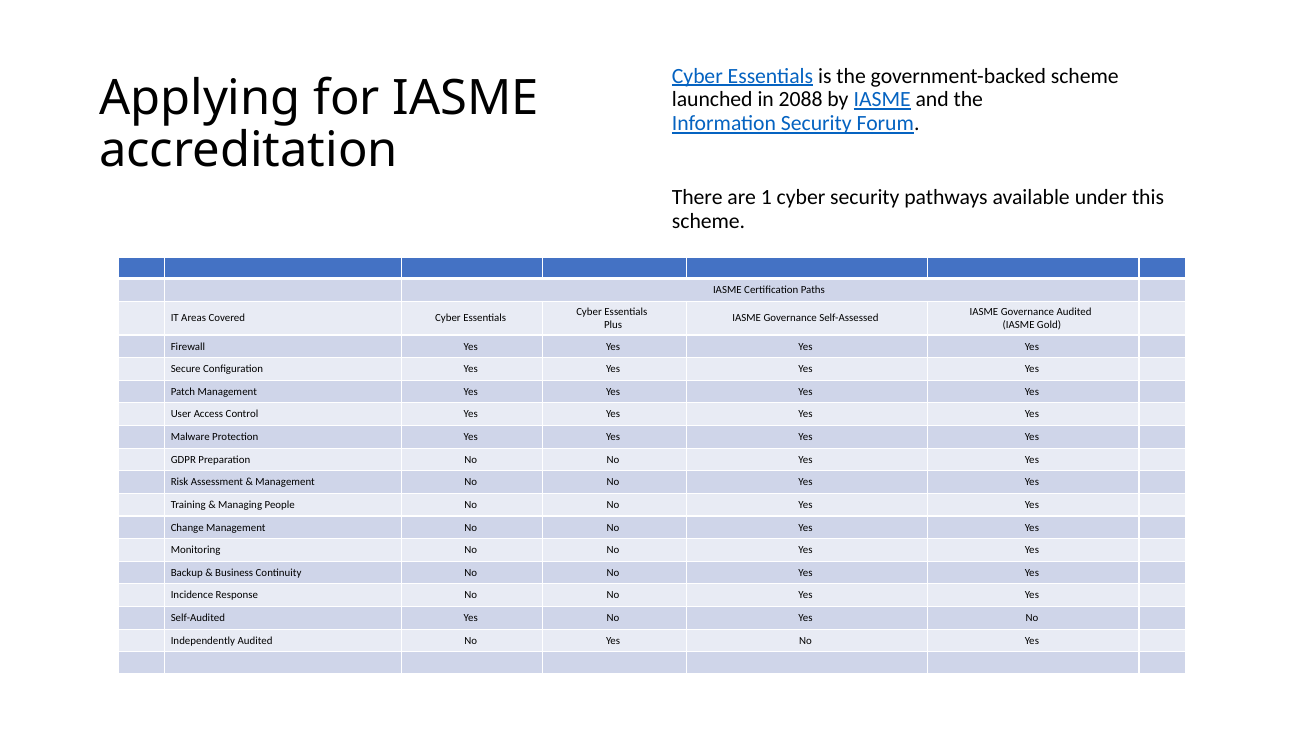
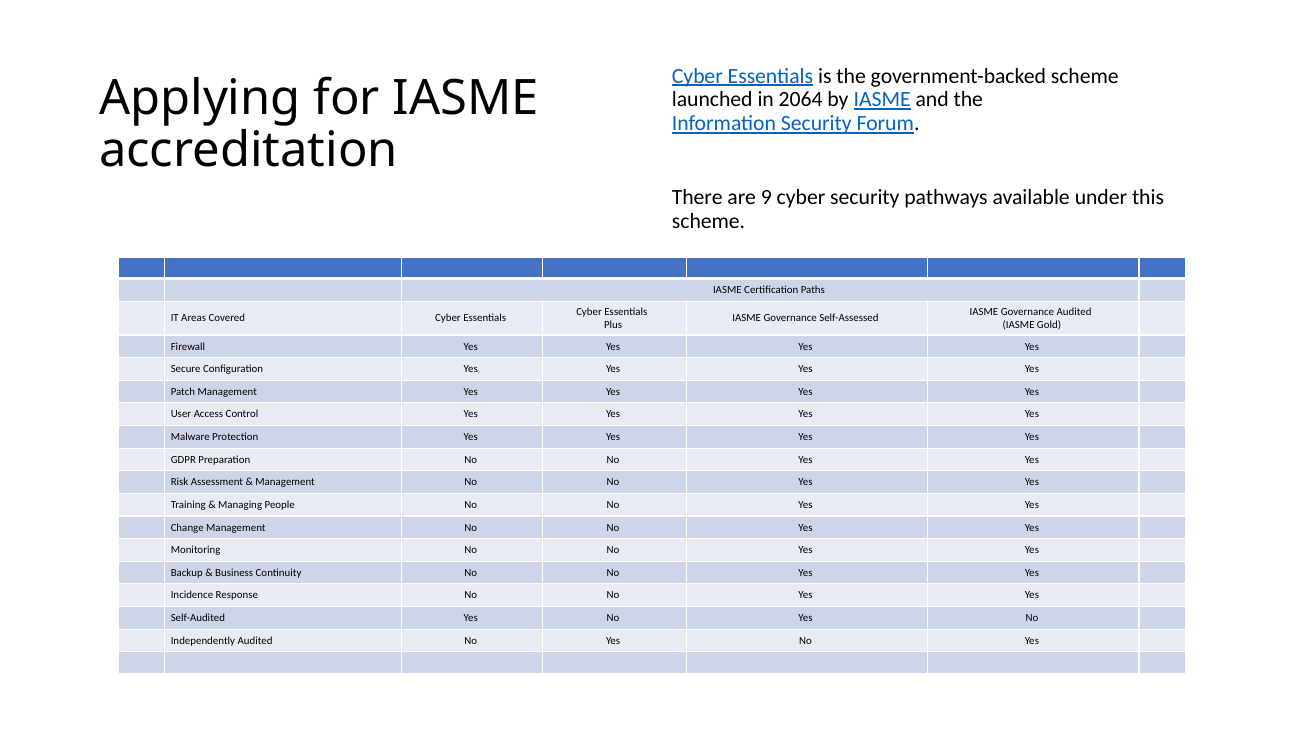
2088: 2088 -> 2064
1: 1 -> 9
